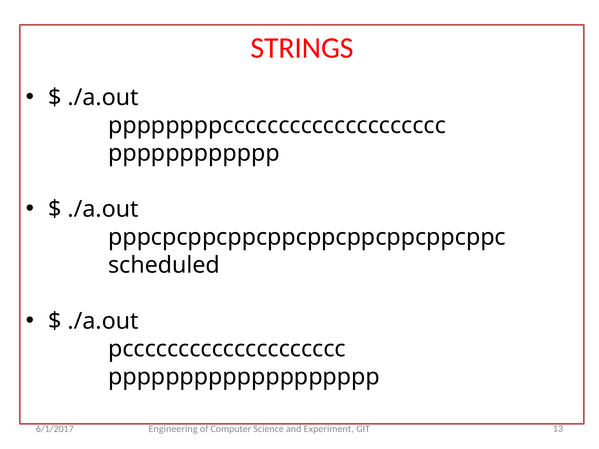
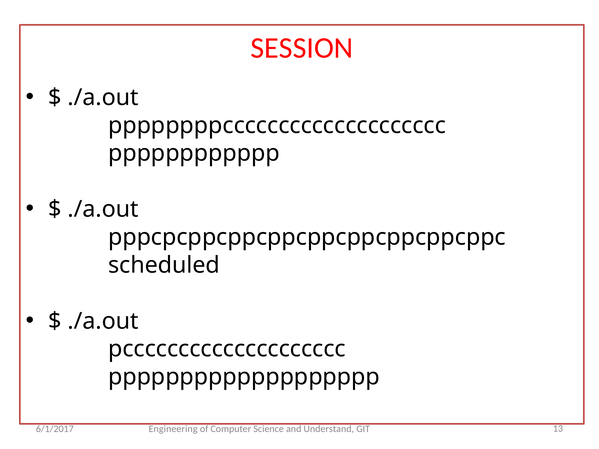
STRINGS: STRINGS -> SESSION
Experiment: Experiment -> Understand
